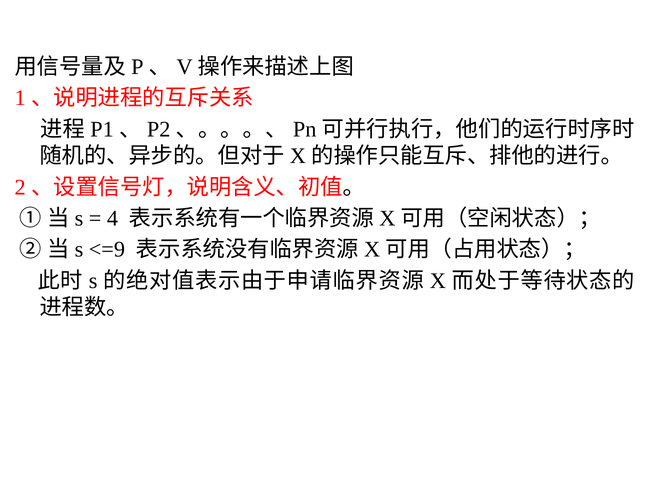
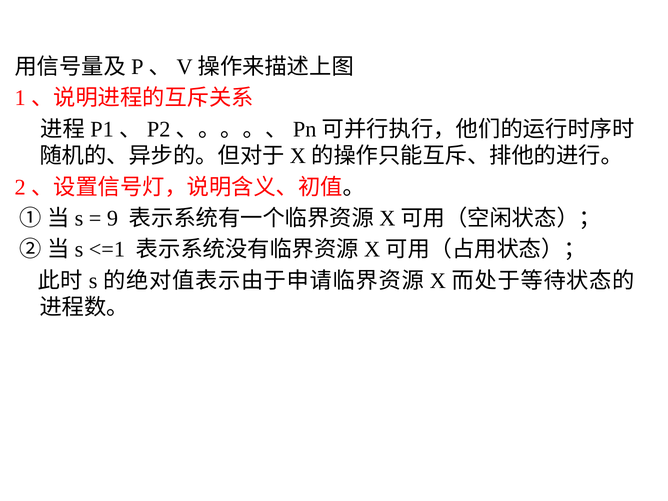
4: 4 -> 9
<=9: <=9 -> <=1
